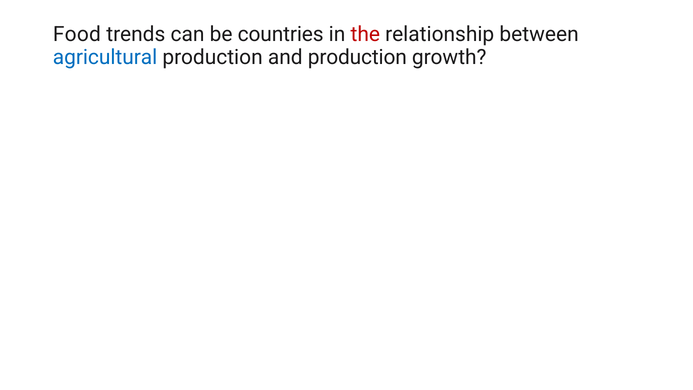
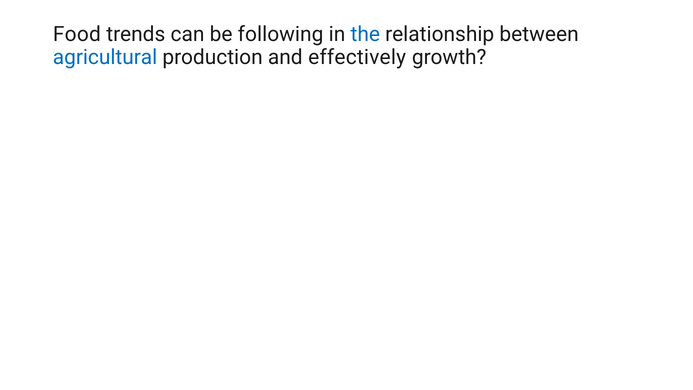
countries: countries -> following
the colour: red -> blue
and production: production -> effectively
